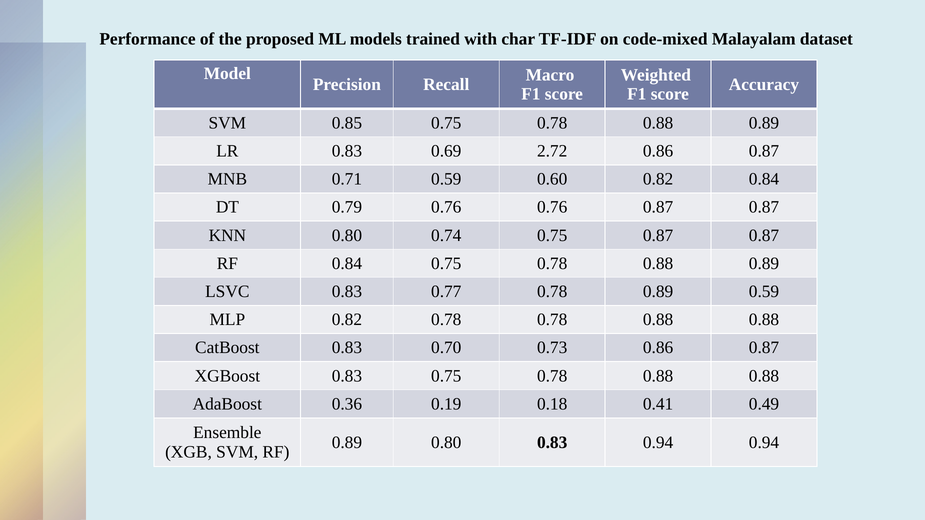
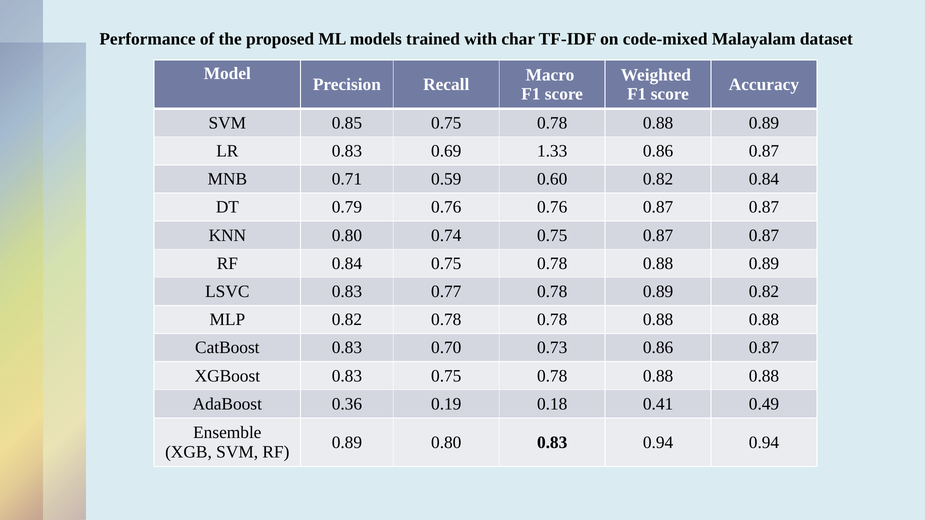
2.72: 2.72 -> 1.33
0.89 0.59: 0.59 -> 0.82
